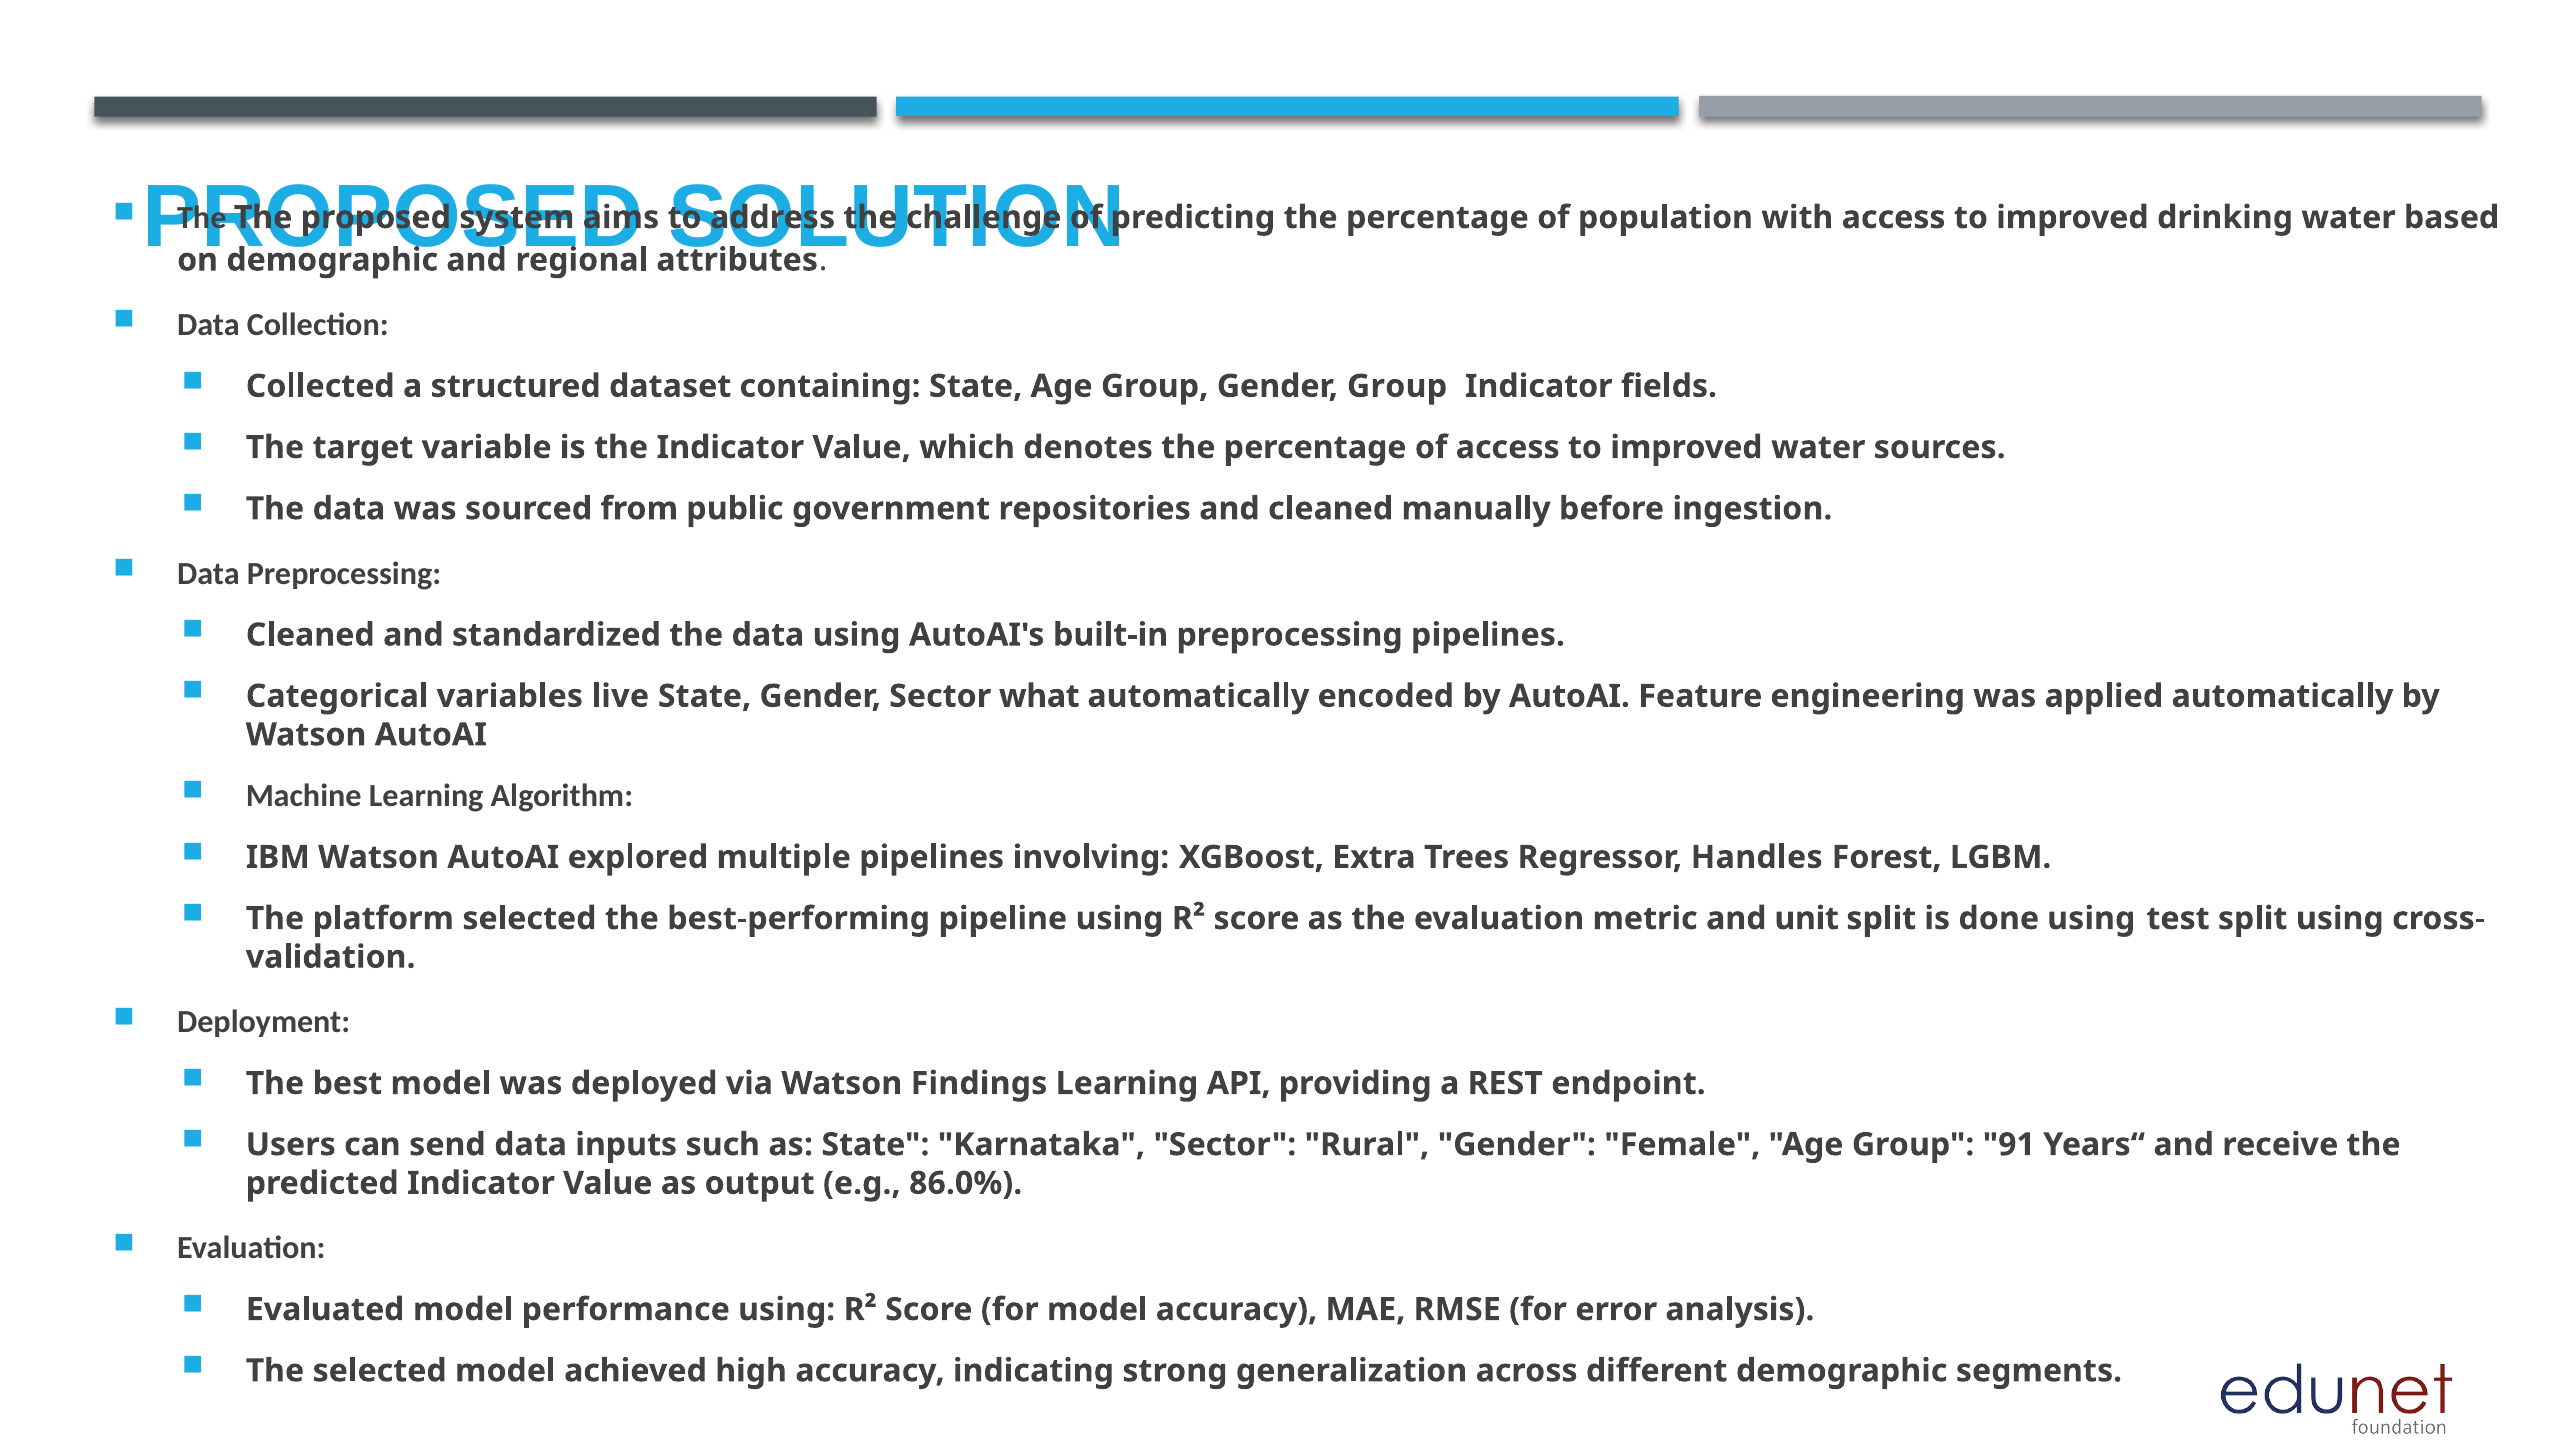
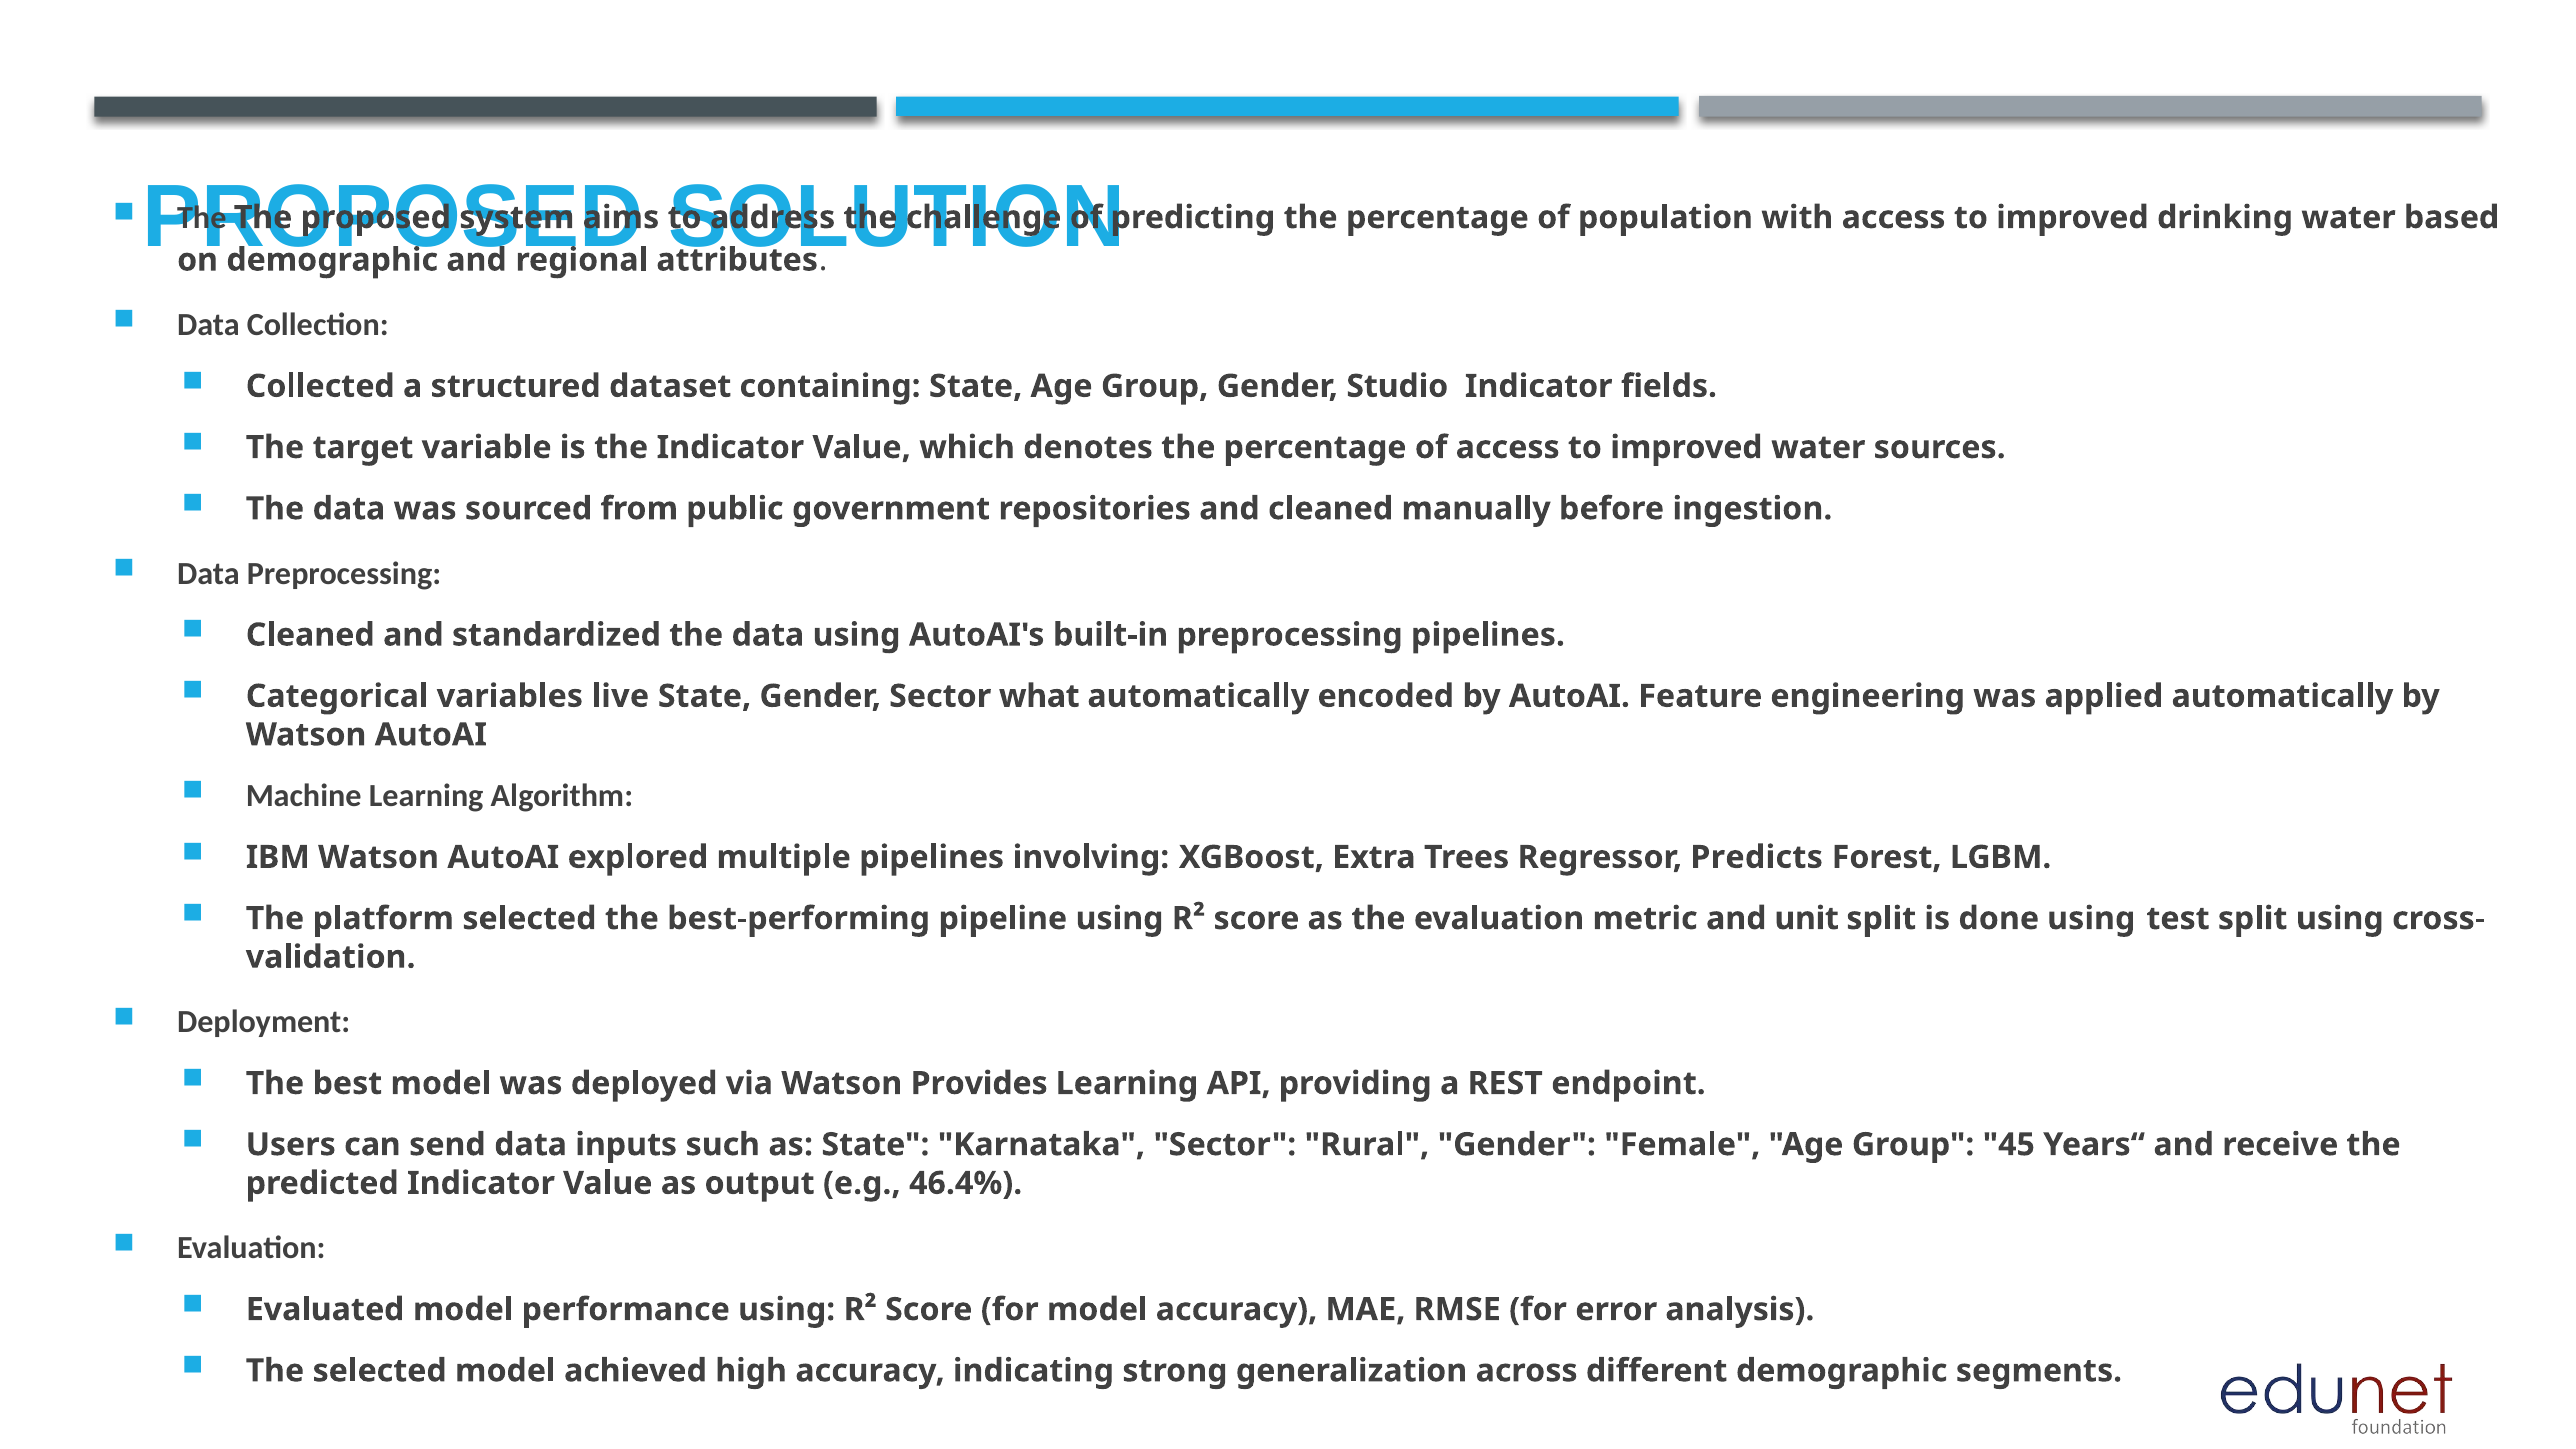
Gender Group: Group -> Studio
Handles: Handles -> Predicts
Findings: Findings -> Provides
91: 91 -> 45
86.0%: 86.0% -> 46.4%
